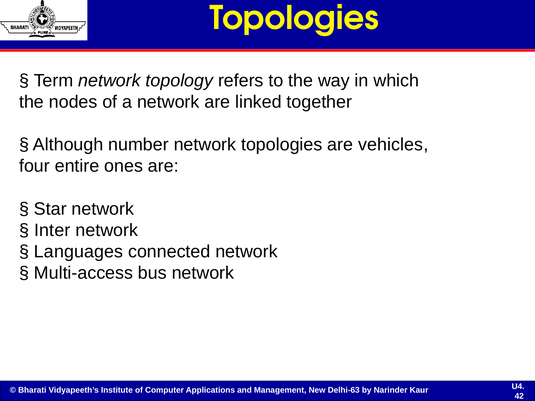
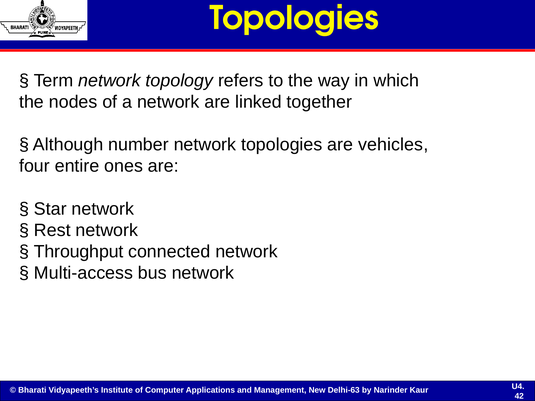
Inter: Inter -> Rest
Languages: Languages -> Throughput
